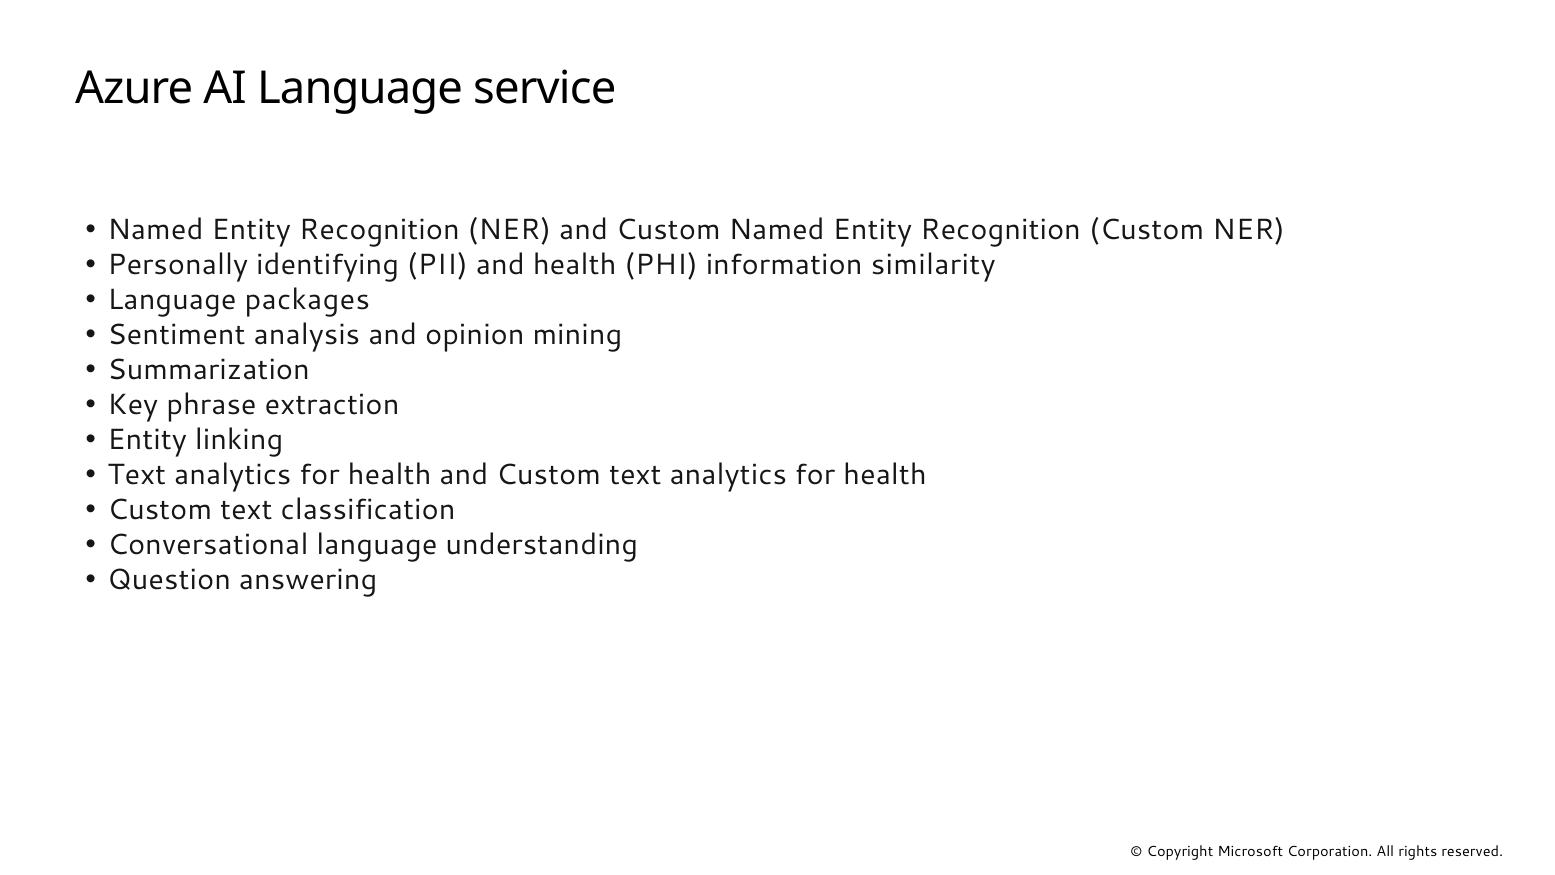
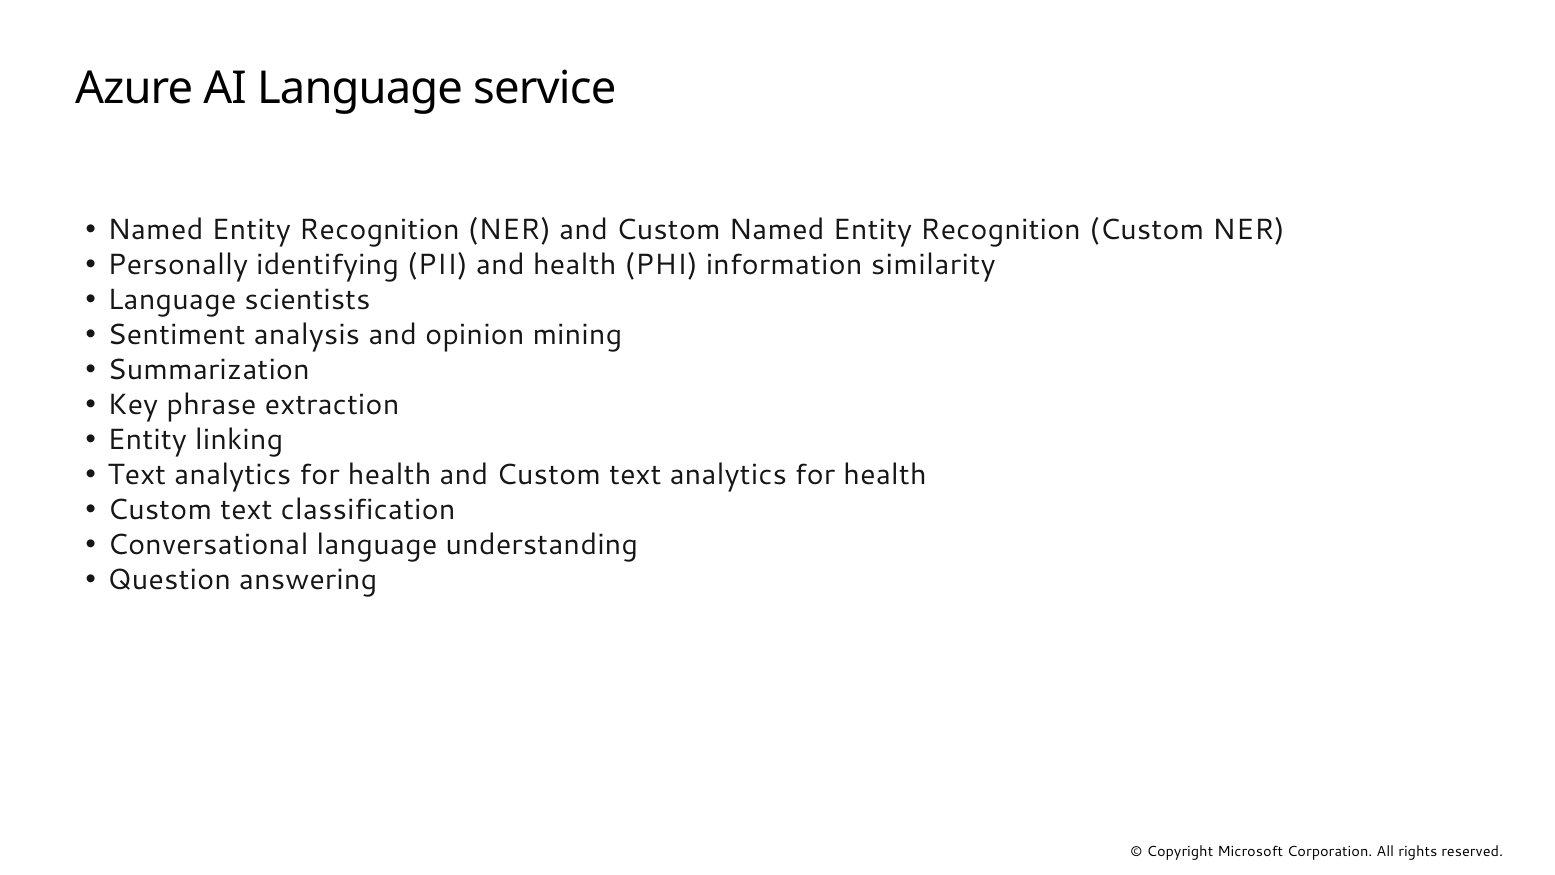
packages: packages -> scientists
